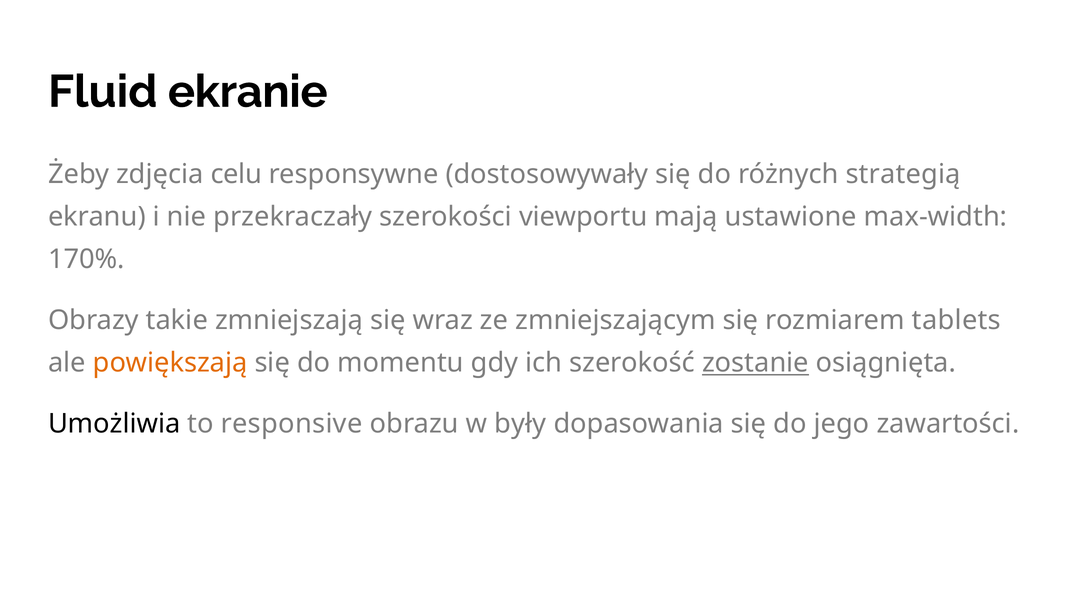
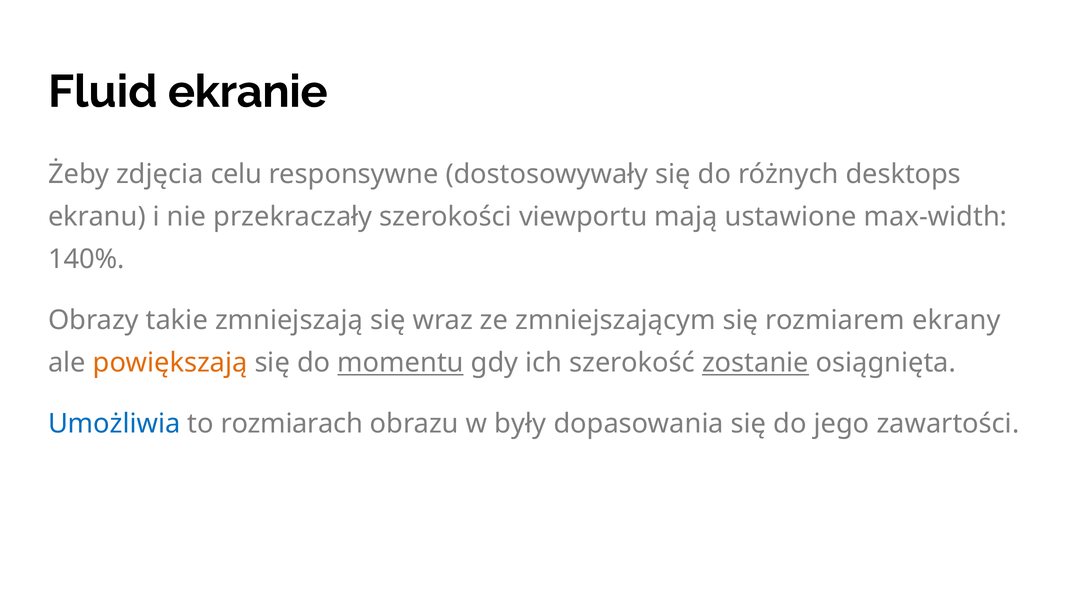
strategią: strategią -> desktops
170%: 170% -> 140%
tablets: tablets -> ekrany
momentu underline: none -> present
Umożliwia colour: black -> blue
responsive: responsive -> rozmiarach
